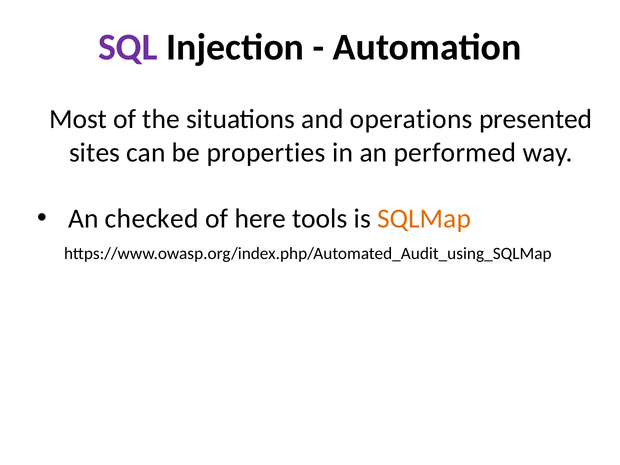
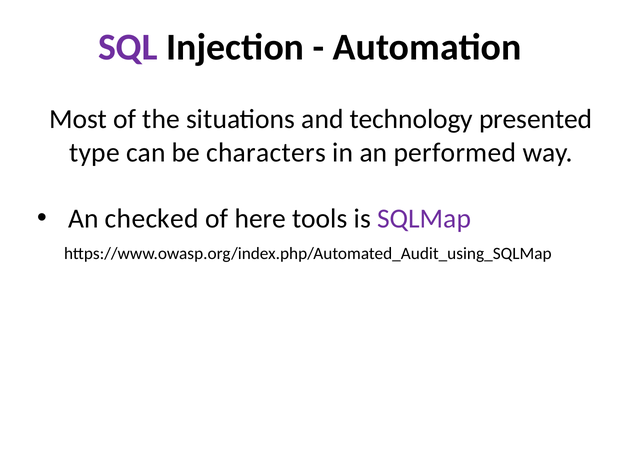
operations: operations -> technology
sites: sites -> type
properties: properties -> characters
SQLMap colour: orange -> purple
